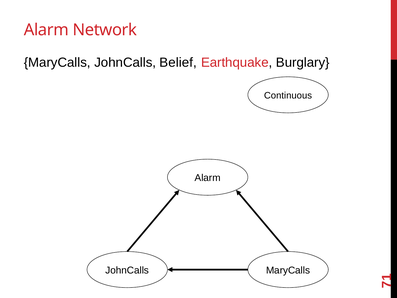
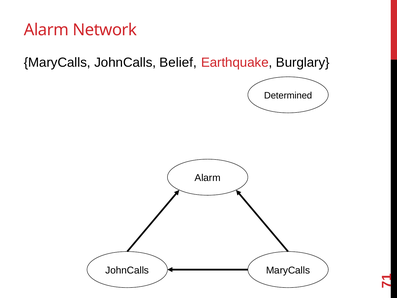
Continuous: Continuous -> Determined
